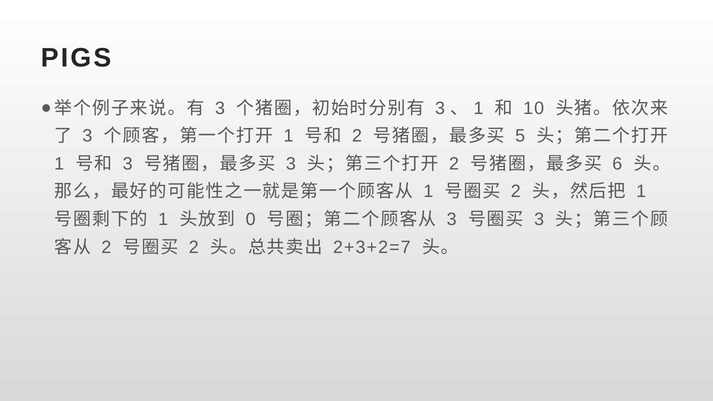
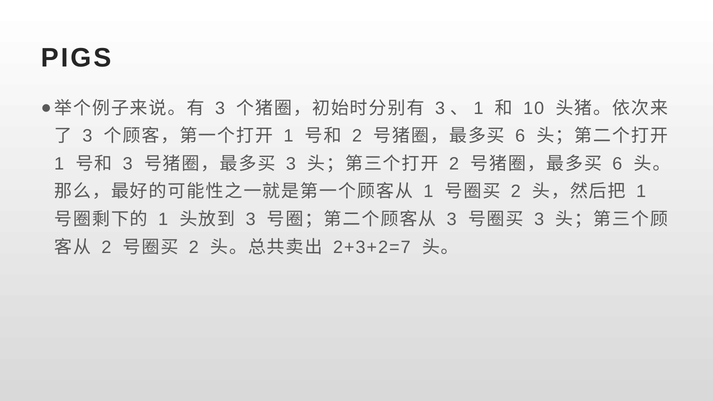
5 at (520, 136): 5 -> 6
0 at (251, 219): 0 -> 3
